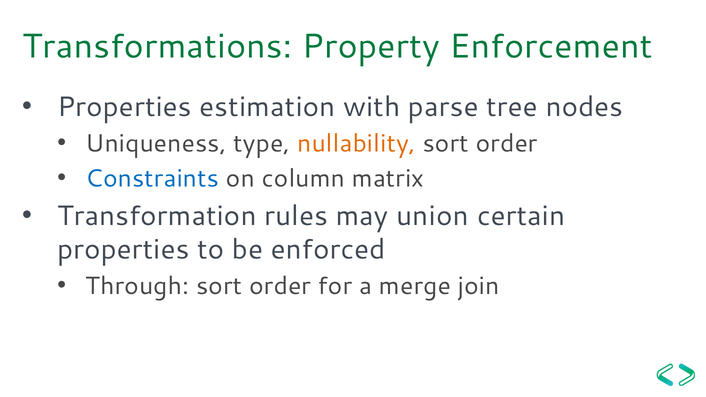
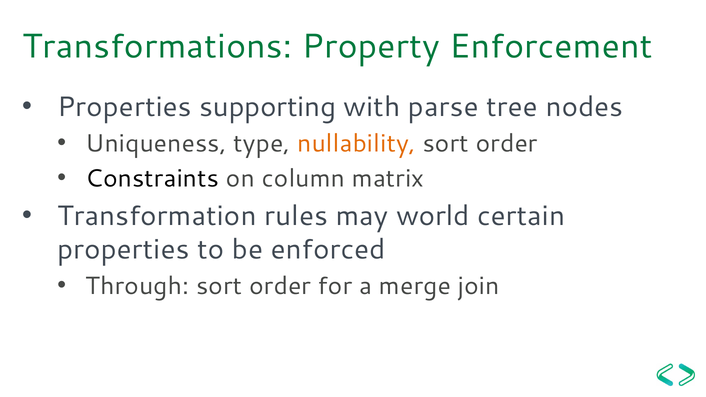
estimation: estimation -> supporting
Constraints colour: blue -> black
union: union -> world
